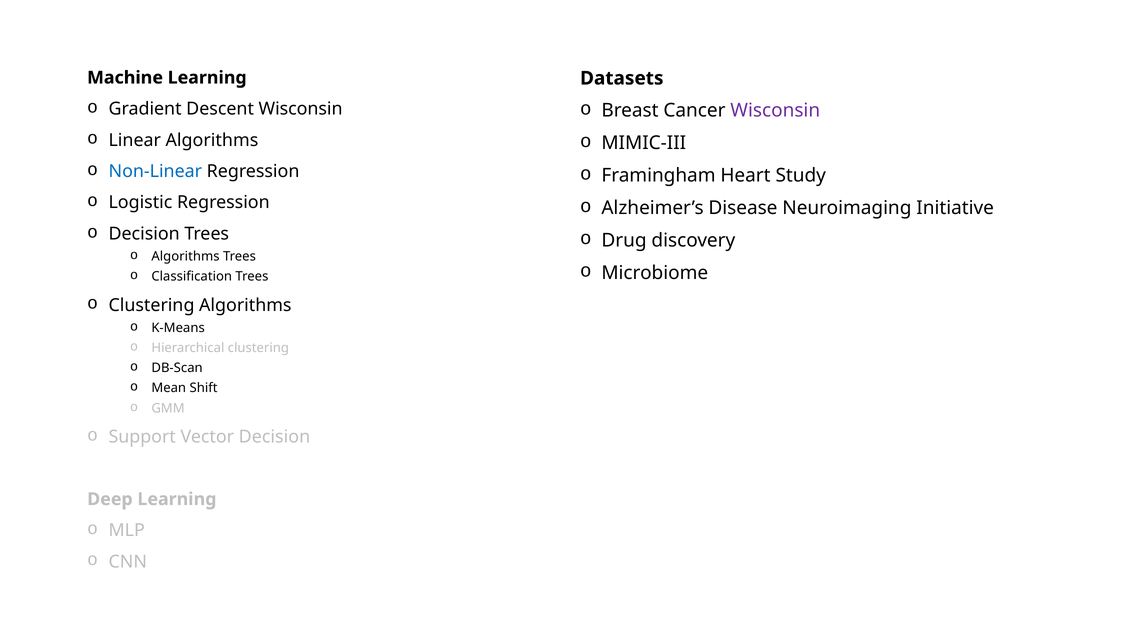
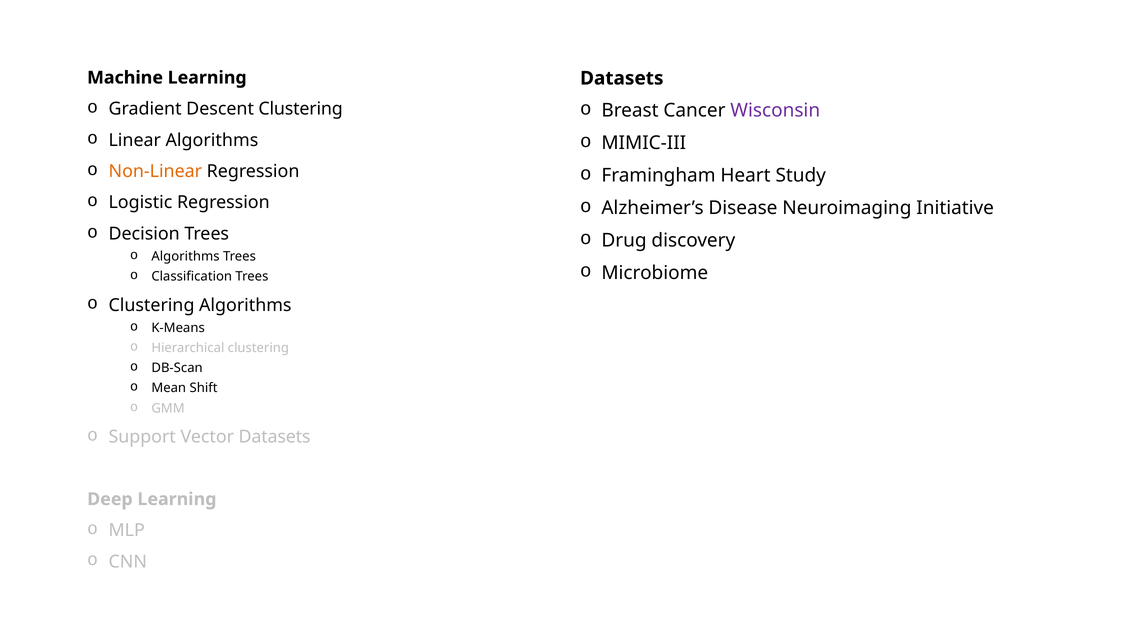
Descent Wisconsin: Wisconsin -> Clustering
Non-Linear colour: blue -> orange
Vector Decision: Decision -> Datasets
